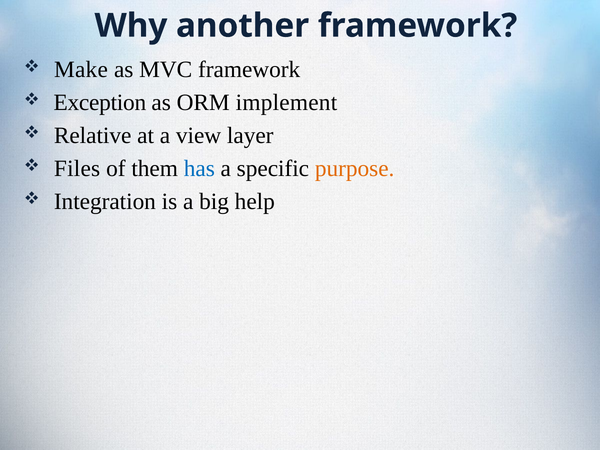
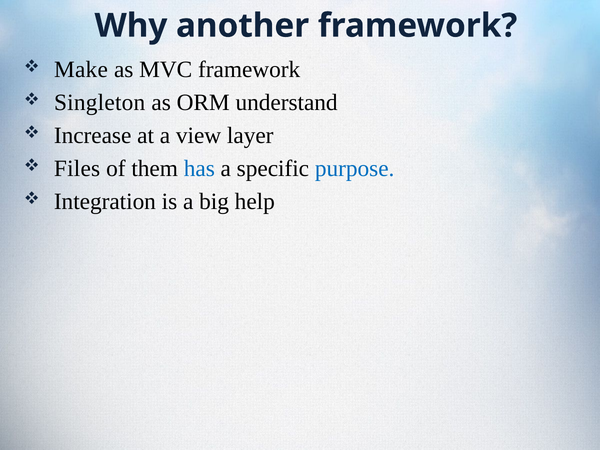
Exception: Exception -> Singleton
implement: implement -> understand
Relative: Relative -> Increase
purpose colour: orange -> blue
